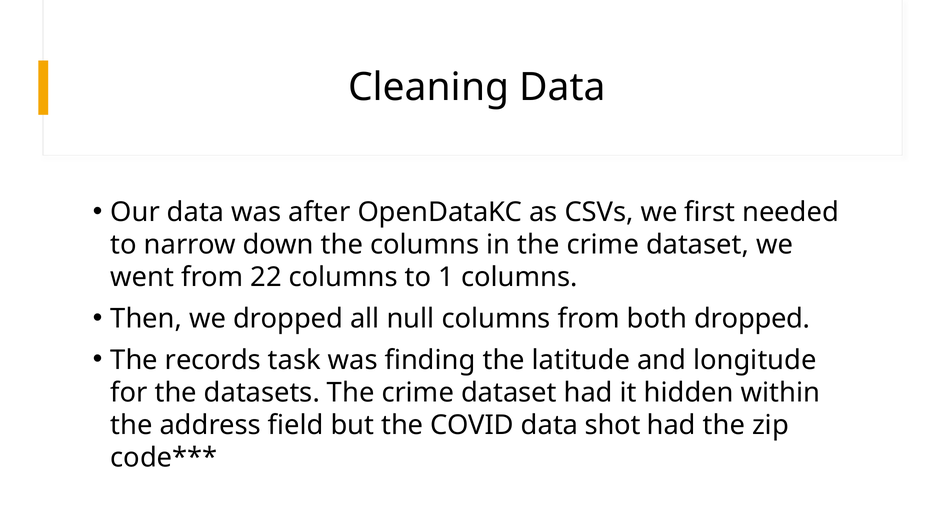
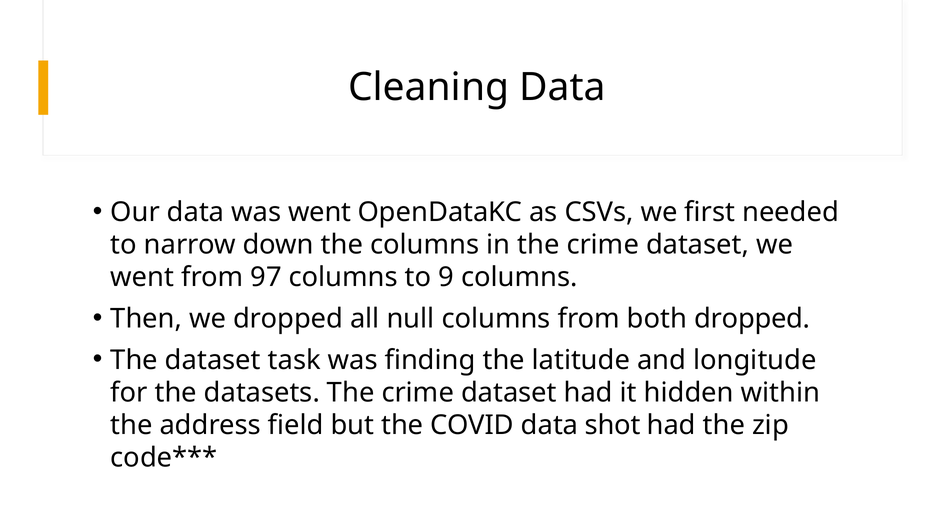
was after: after -> went
22: 22 -> 97
1: 1 -> 9
The records: records -> dataset
